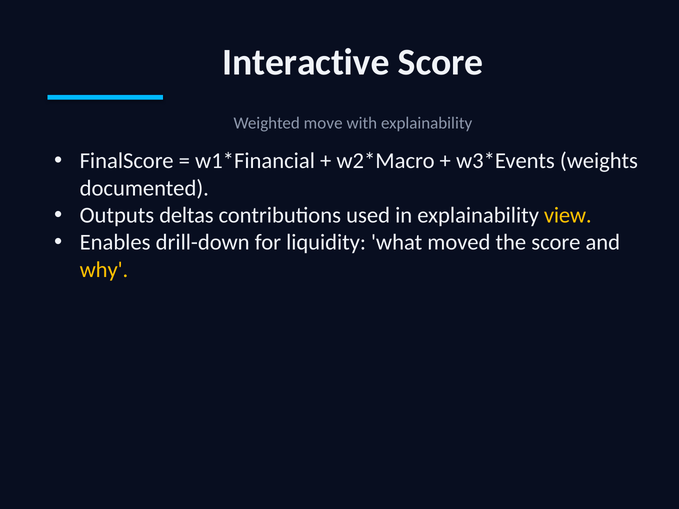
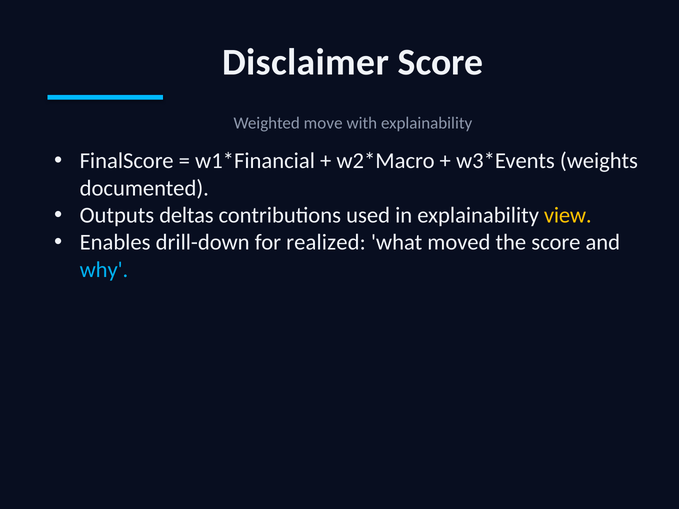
Interactive: Interactive -> Disclaimer
liquidity: liquidity -> realized
why colour: yellow -> light blue
